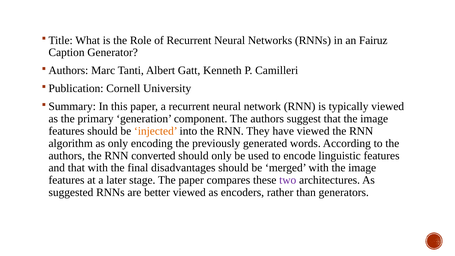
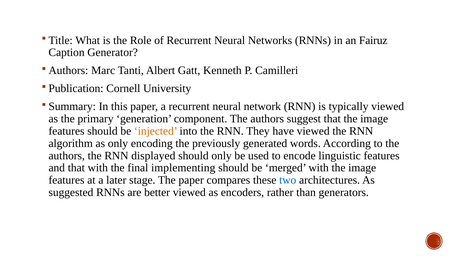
converted: converted -> displayed
disadvantages: disadvantages -> implementing
two colour: purple -> blue
